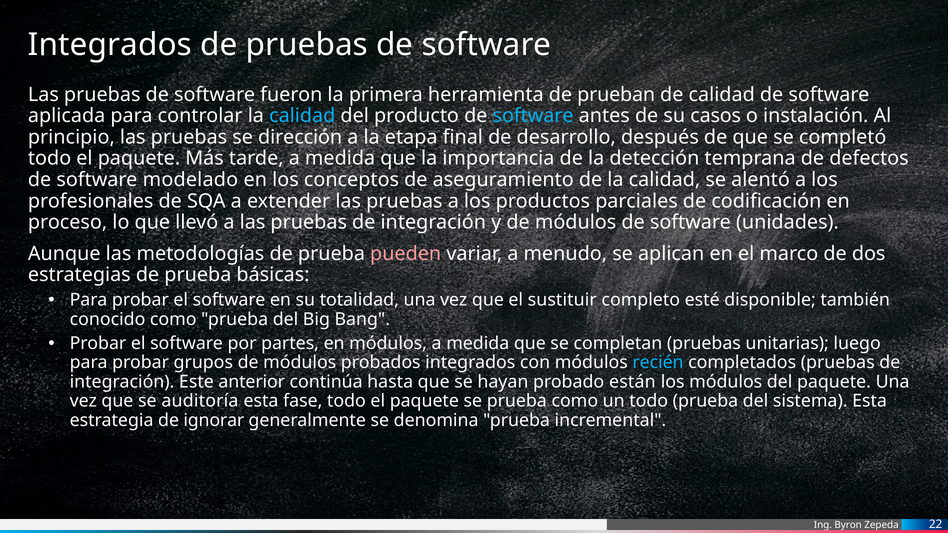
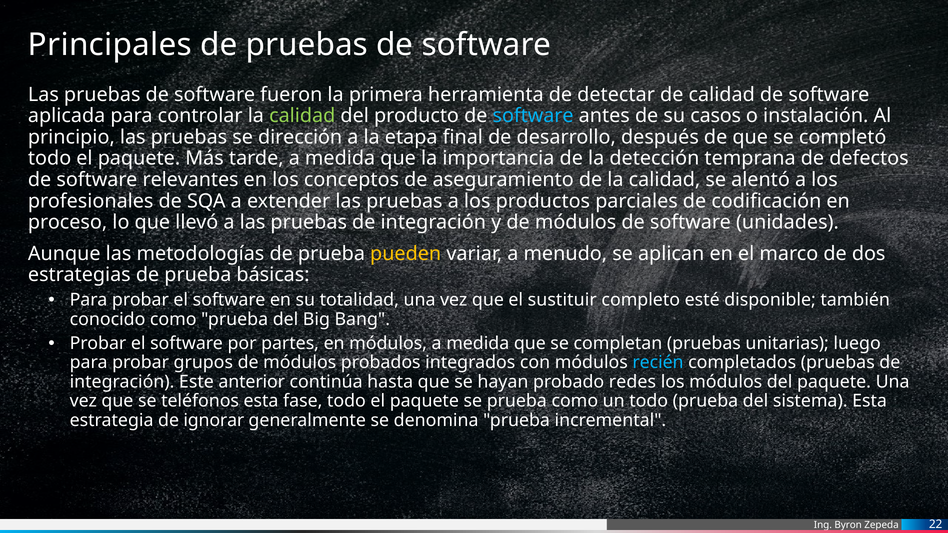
Integrados at (110, 45): Integrados -> Principales
prueban: prueban -> detectar
calidad at (302, 116) colour: light blue -> light green
modelado: modelado -> relevantes
pueden colour: pink -> yellow
están: están -> redes
auditoría: auditoría -> teléfonos
